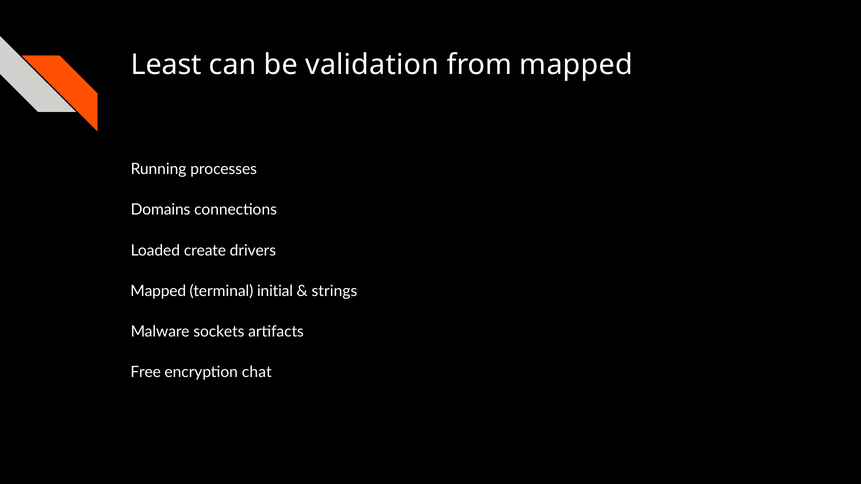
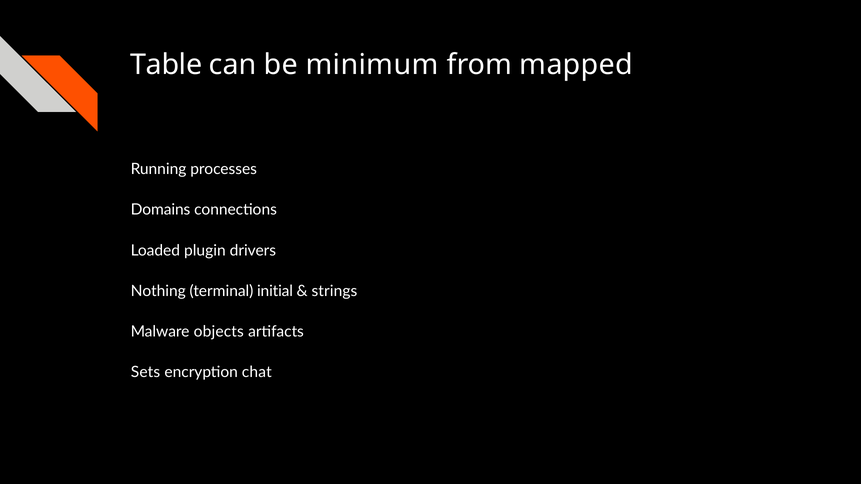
Least: Least -> Table
validation: validation -> minimum
create: create -> plugin
Mapped at (158, 291): Mapped -> Nothing
sockets: sockets -> objects
Free: Free -> Sets
